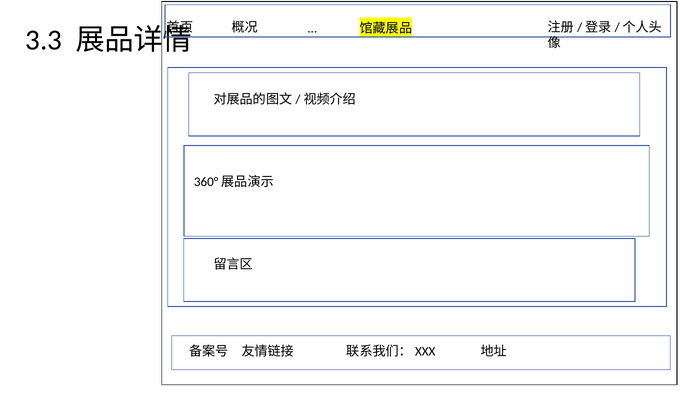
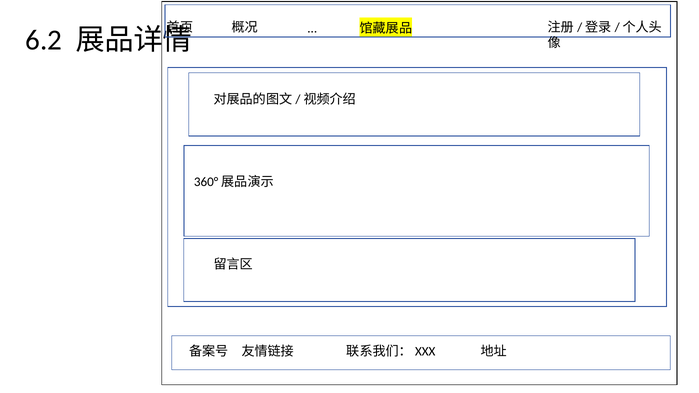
3.3: 3.3 -> 6.2
